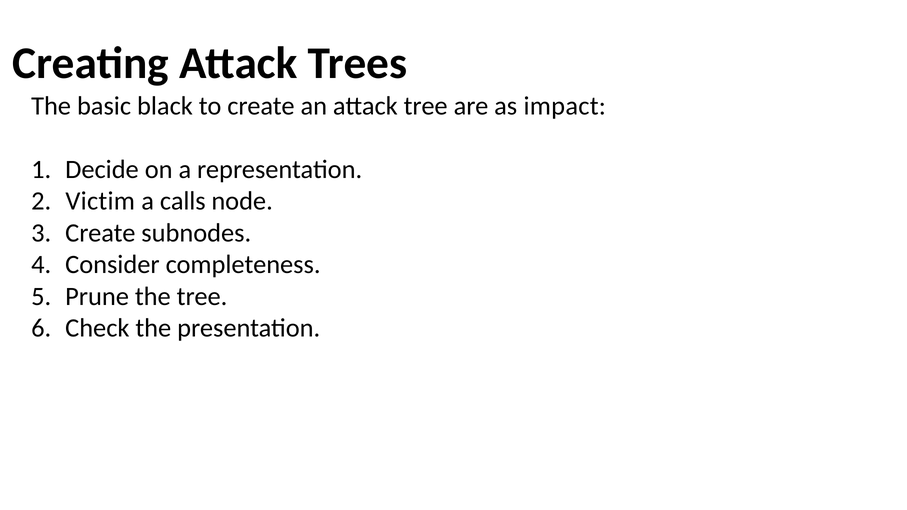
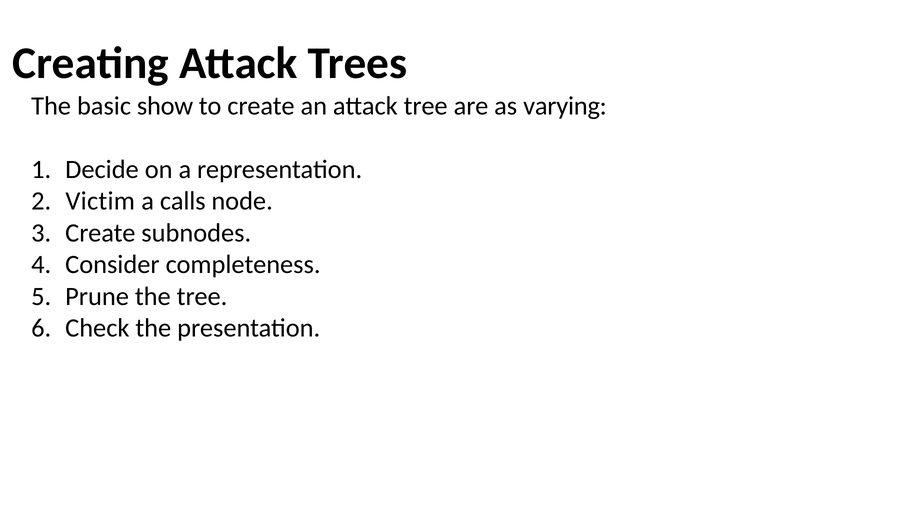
black: black -> show
impact: impact -> varying
